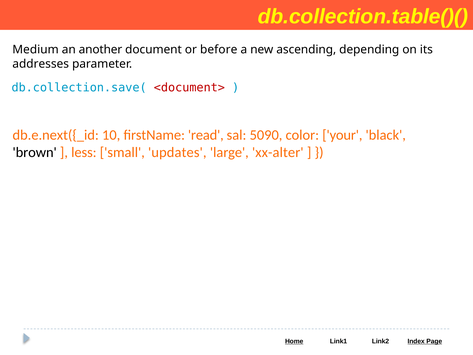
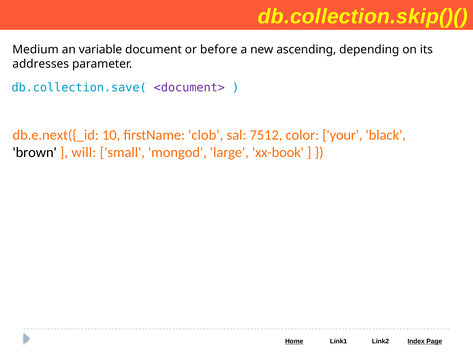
db.collection.table()(: db.collection.table()( -> db.collection.skip()(
another: another -> variable
<document> colour: red -> purple
read: read -> clob
5090: 5090 -> 7512
less: less -> will
updates: updates -> mongod
xx-alter: xx-alter -> xx-book
